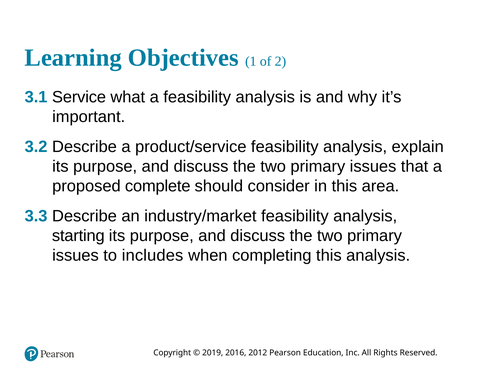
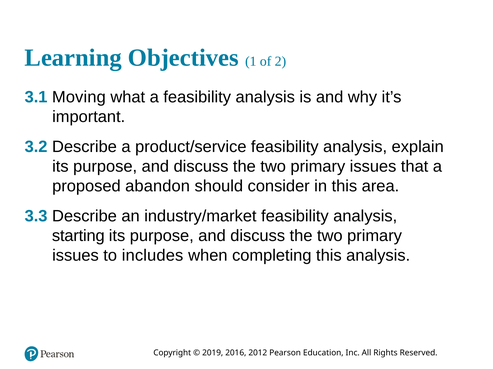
Service: Service -> Moving
complete: complete -> abandon
